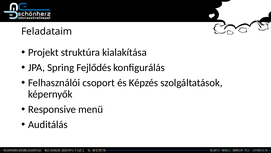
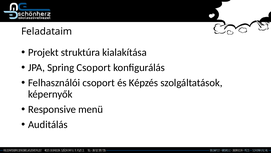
Spring Fejlődés: Fejlődés -> Csoport
